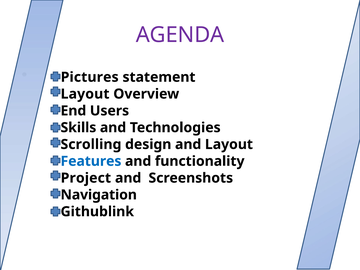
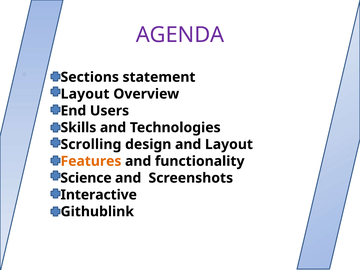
Pictures: Pictures -> Sections
Features colour: blue -> orange
Project: Project -> Science
Navigation: Navigation -> Interactive
